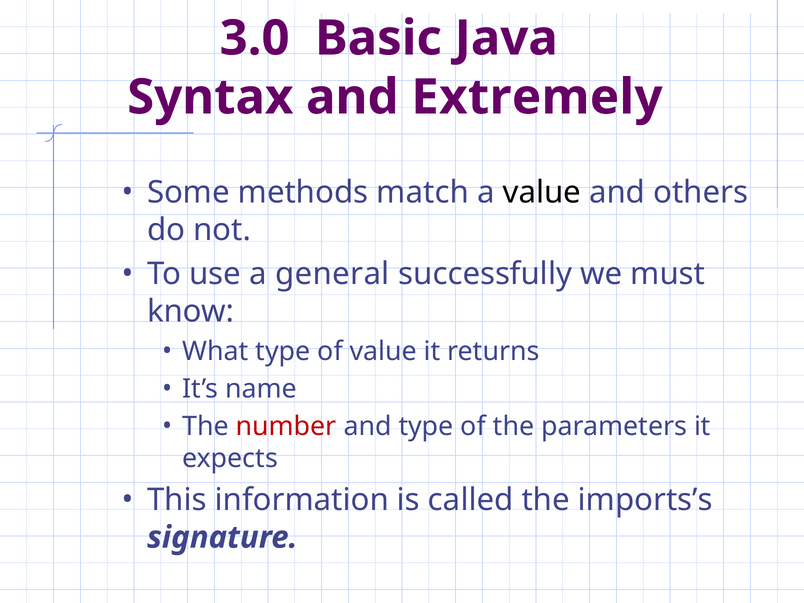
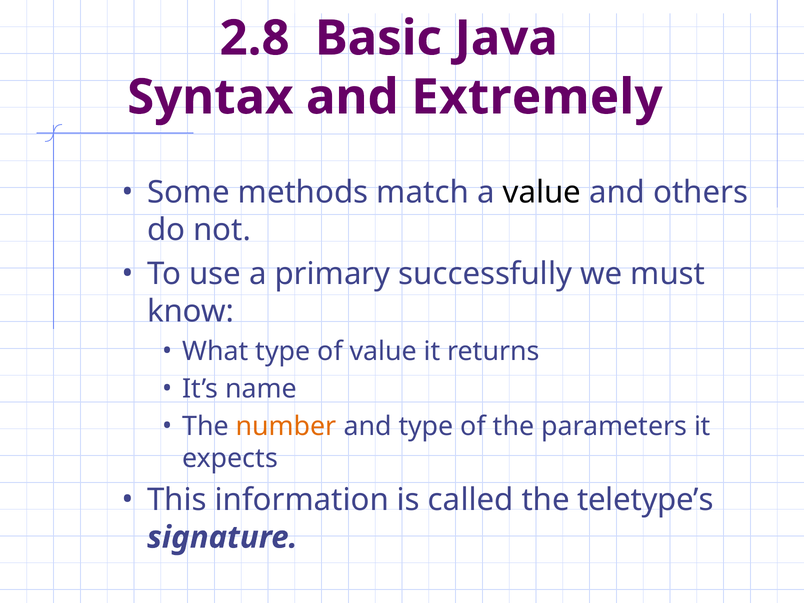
3.0: 3.0 -> 2.8
general: general -> primary
number colour: red -> orange
imports’s: imports’s -> teletype’s
